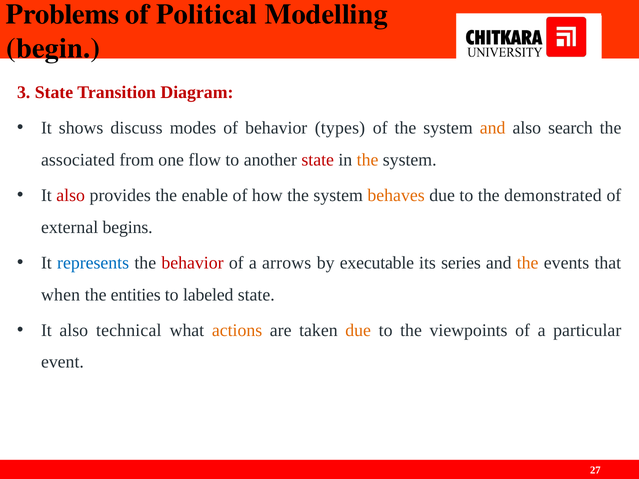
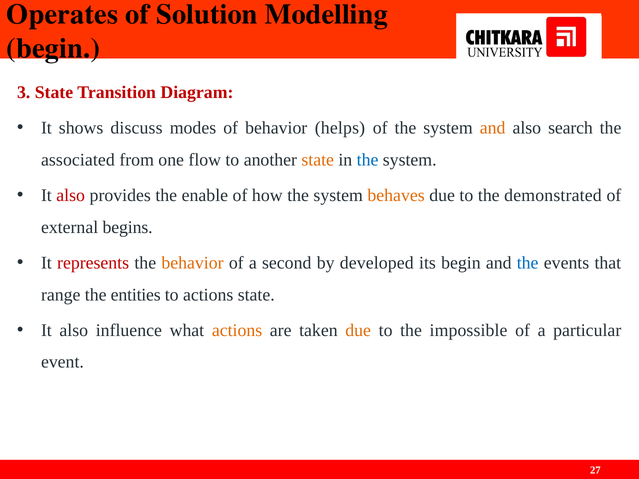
Problems: Problems -> Operates
Political: Political -> Solution
types: types -> helps
state at (318, 160) colour: red -> orange
the at (368, 160) colour: orange -> blue
represents colour: blue -> red
behavior at (193, 263) colour: red -> orange
arrows: arrows -> second
executable: executable -> developed
its series: series -> begin
the at (528, 263) colour: orange -> blue
when: when -> range
to labeled: labeled -> actions
technical: technical -> influence
viewpoints: viewpoints -> impossible
